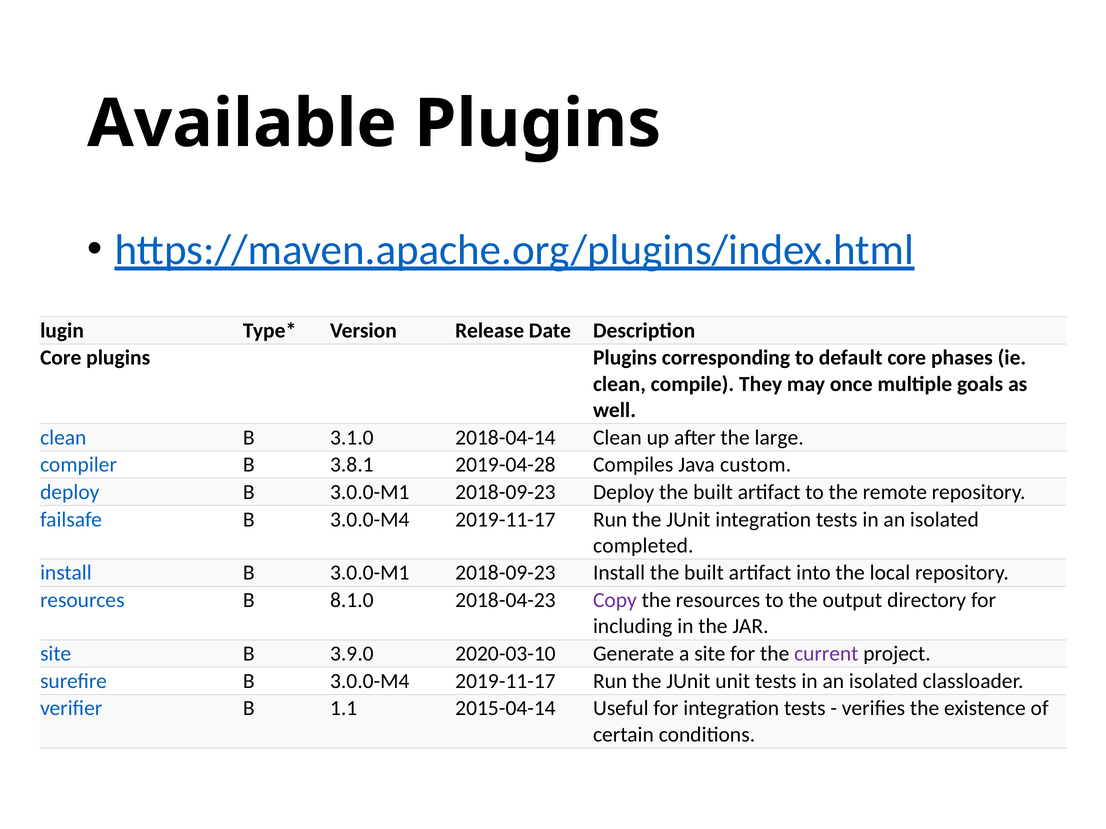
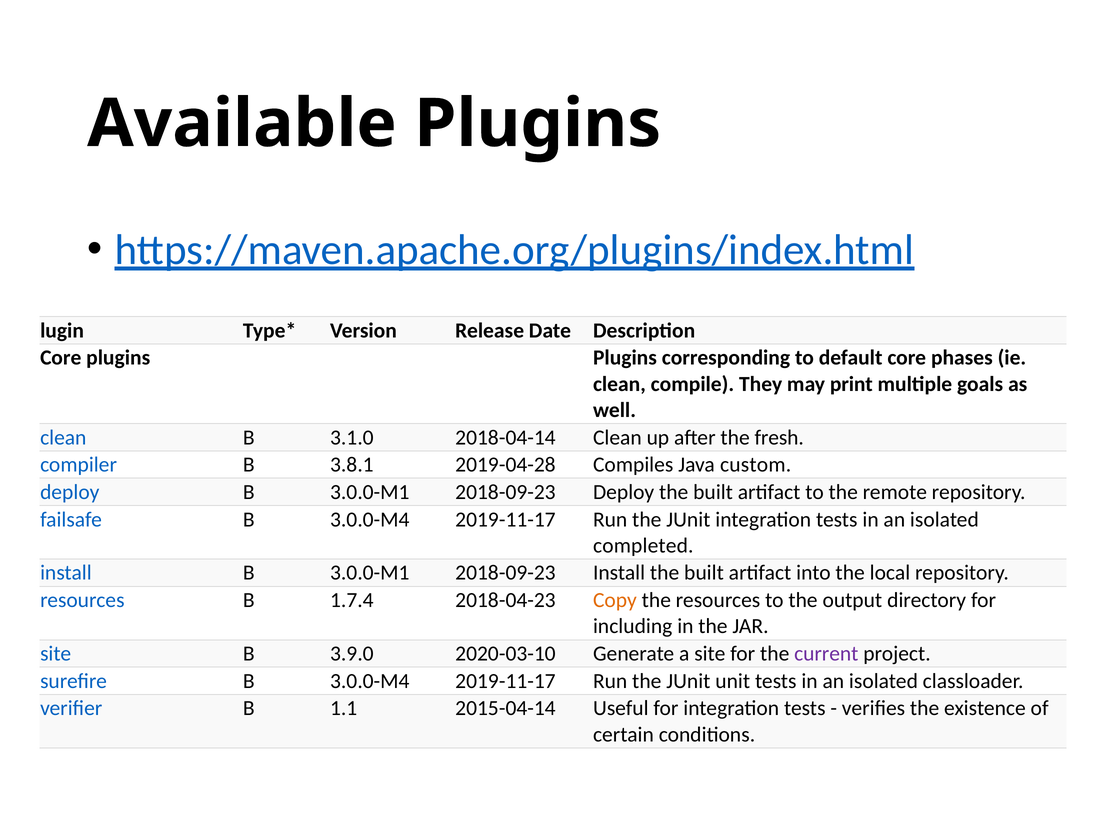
once: once -> print
large: large -> fresh
8.1.0: 8.1.0 -> 1.7.4
Copy colour: purple -> orange
